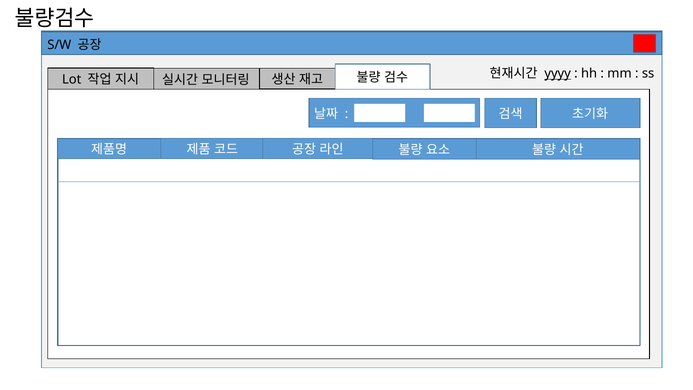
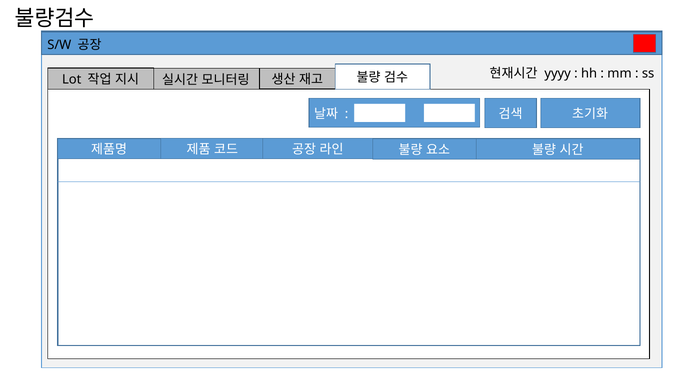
yyyy underline: present -> none
